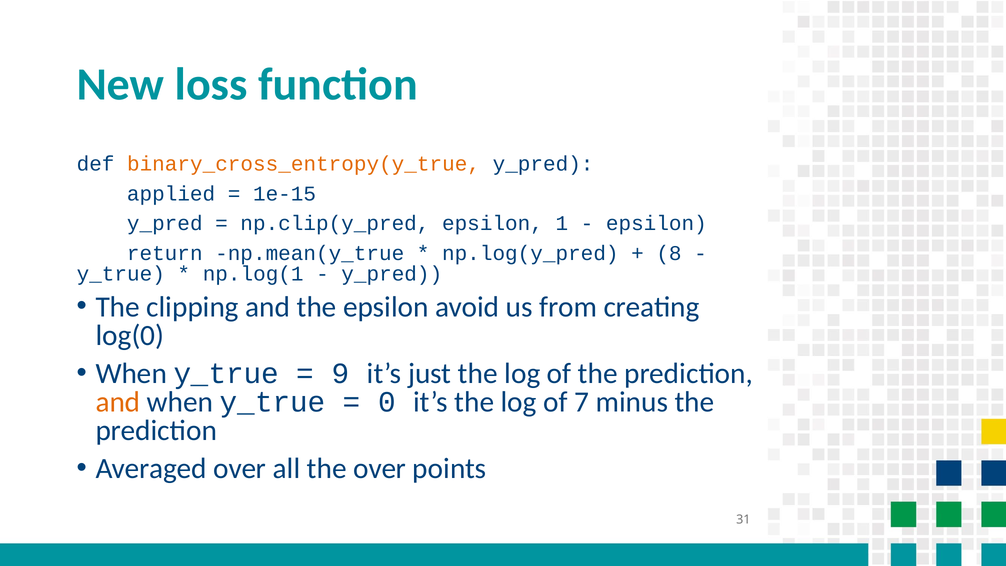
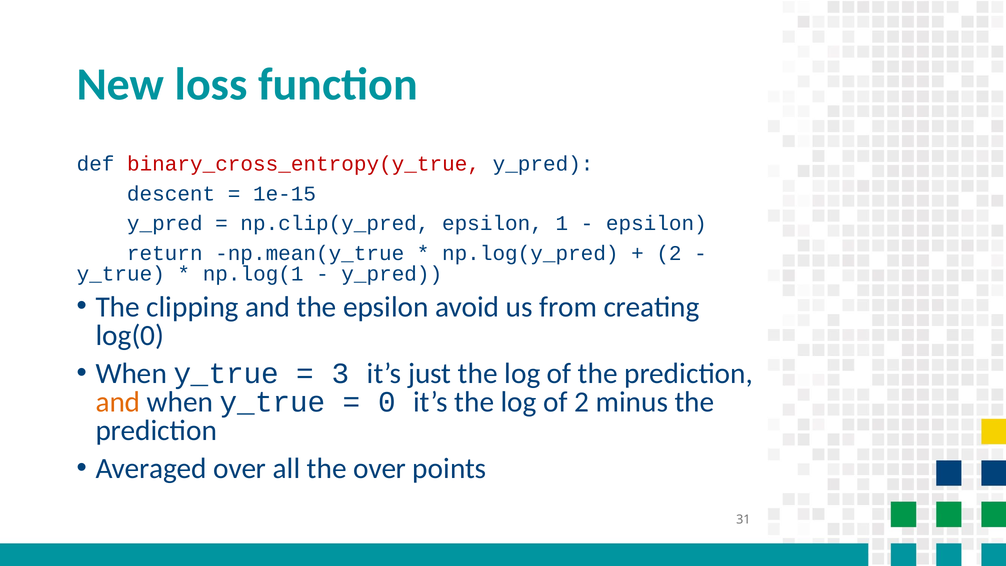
binary_cross_entropy(y_true colour: orange -> red
applied: applied -> descent
8 at (669, 253): 8 -> 2
9: 9 -> 3
of 7: 7 -> 2
